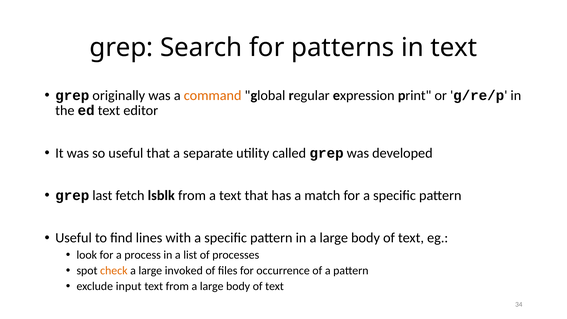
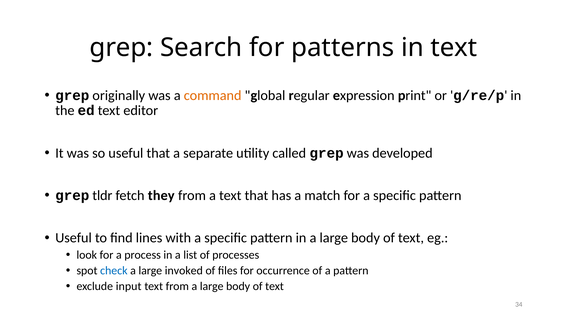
last: last -> tldr
lsblk: lsblk -> they
check colour: orange -> blue
